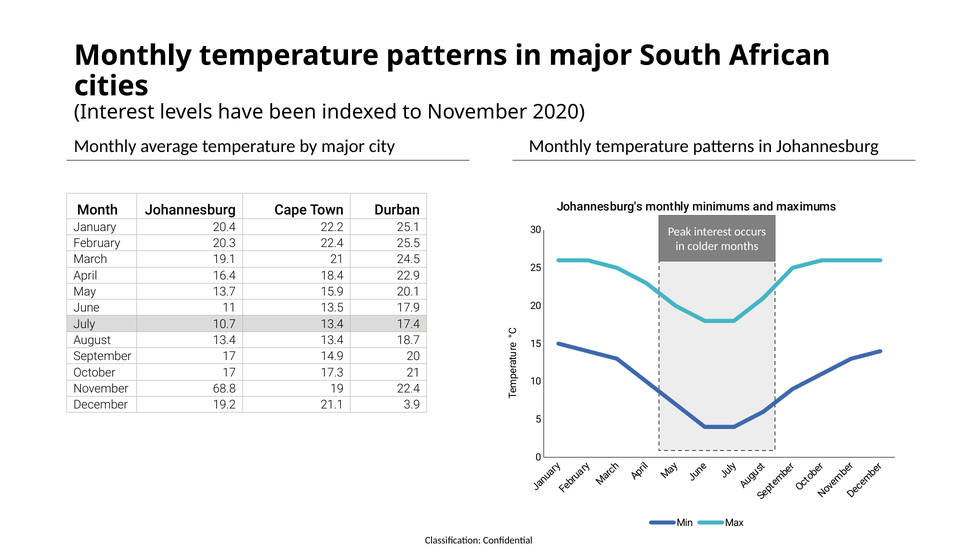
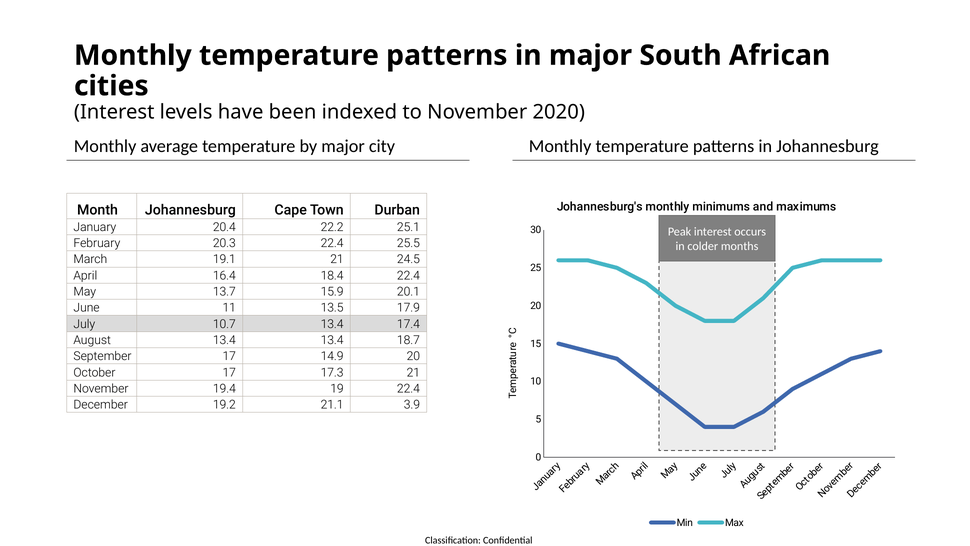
18.4 22.9: 22.9 -> 22.4
68.8: 68.8 -> 19.4
